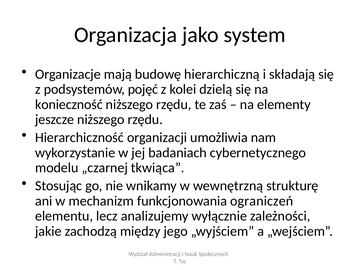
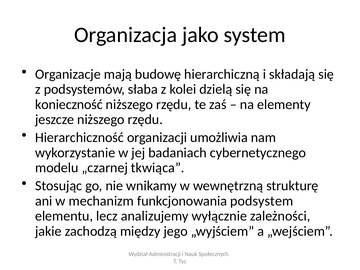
pojęć: pojęć -> słaba
ograniczeń: ograniczeń -> podsystem
